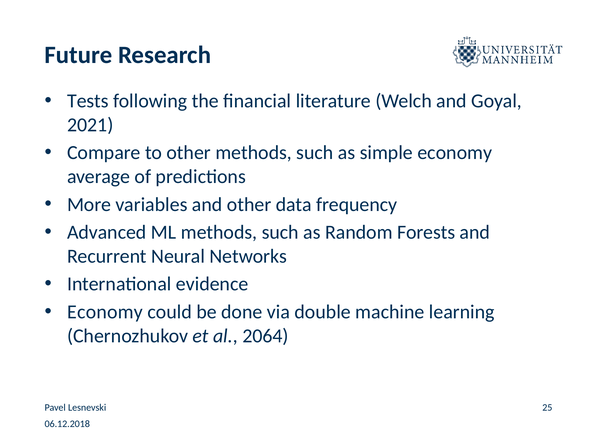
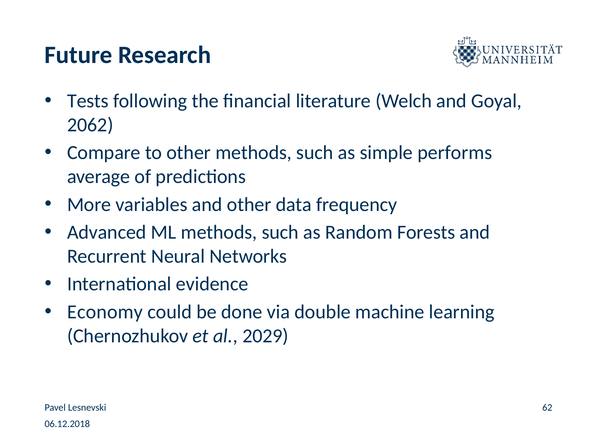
2021: 2021 -> 2062
simple economy: economy -> performs
2064: 2064 -> 2029
25: 25 -> 62
